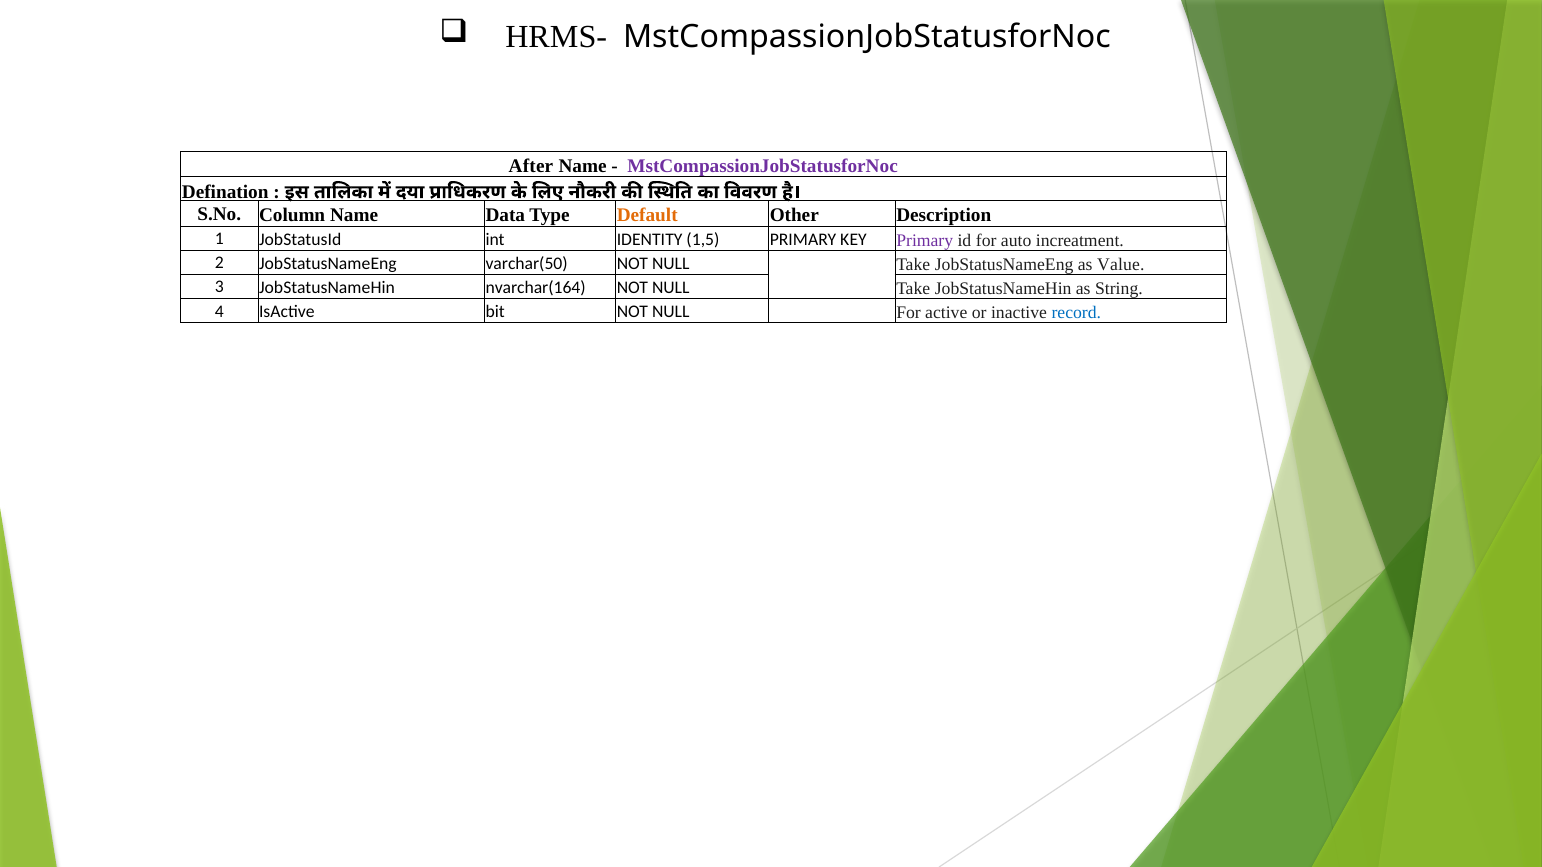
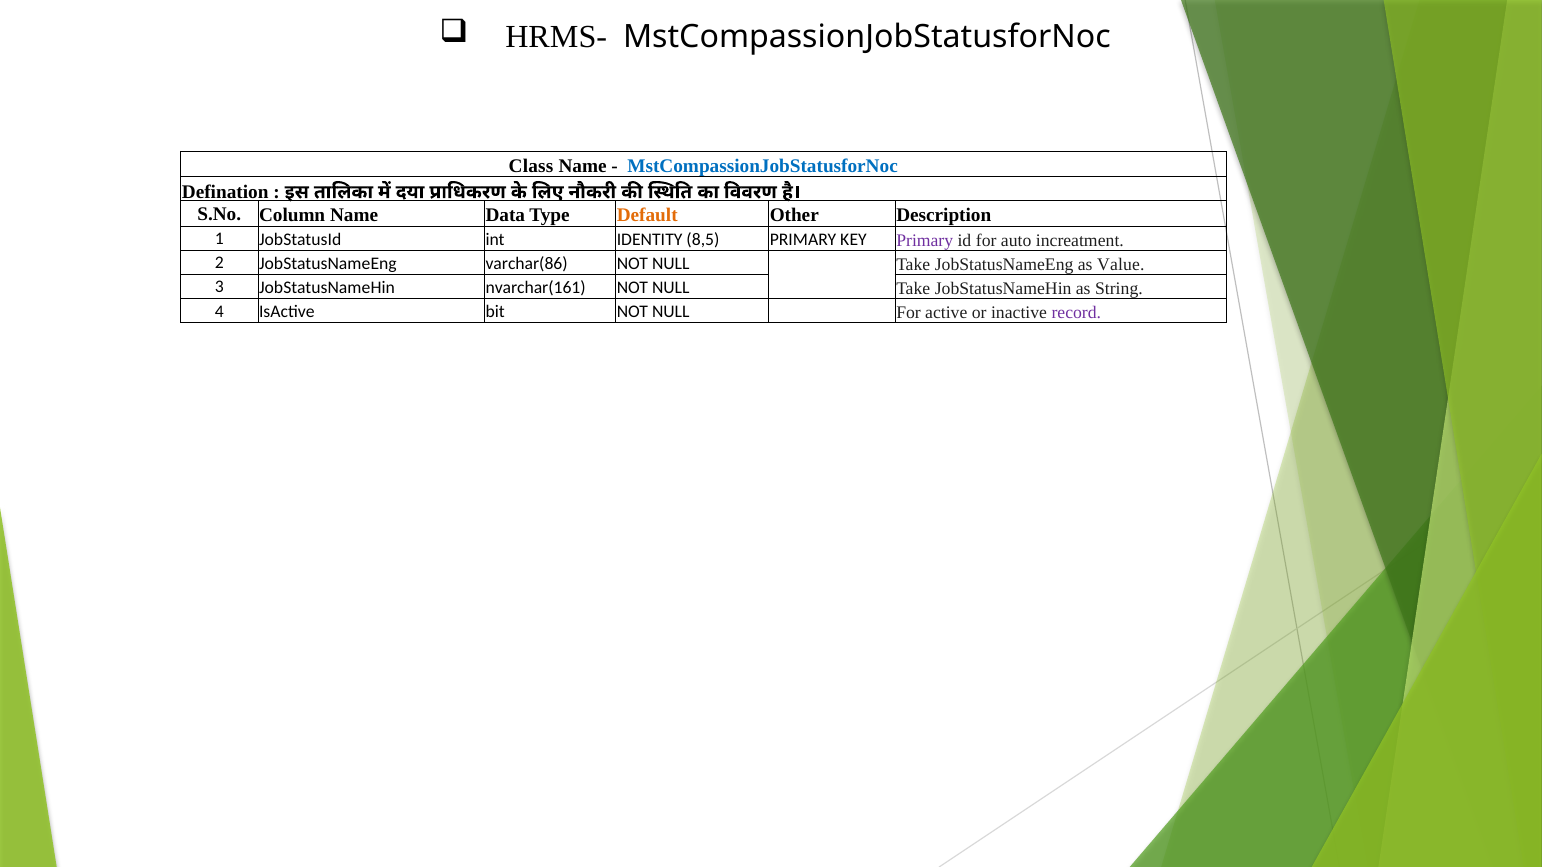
After: After -> Class
MstCompassionJobStatusforNoc at (763, 166) colour: purple -> blue
1,5: 1,5 -> 8,5
varchar(50: varchar(50 -> varchar(86
nvarchar(164: nvarchar(164 -> nvarchar(161
record colour: blue -> purple
